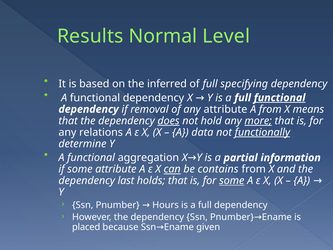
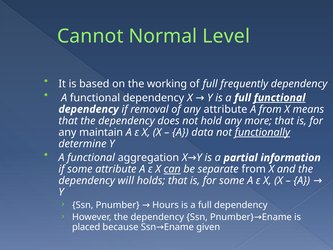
Results: Results -> Cannot
inferred: inferred -> working
specifying: specifying -> frequently
does underline: present -> none
more underline: present -> none
relations: relations -> maintain
contains: contains -> separate
last: last -> will
some at (232, 181) underline: present -> none
